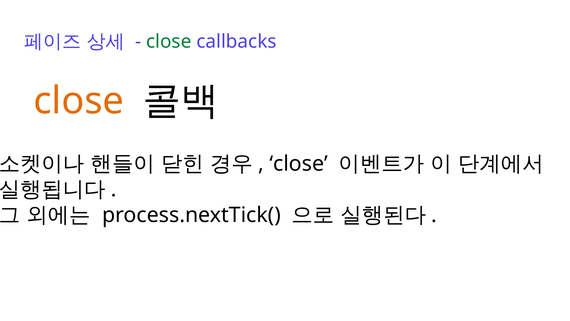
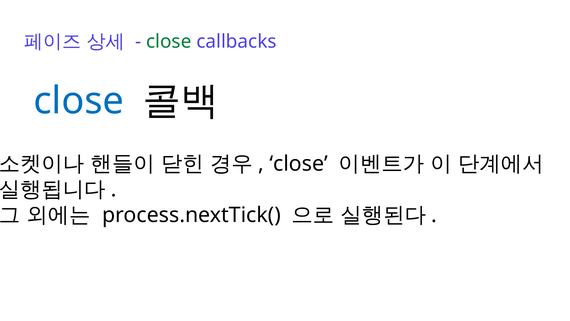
close at (79, 101) colour: orange -> blue
